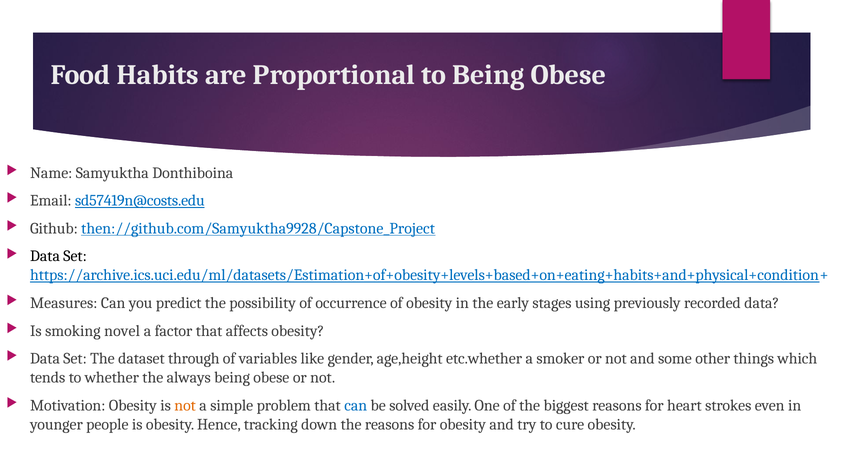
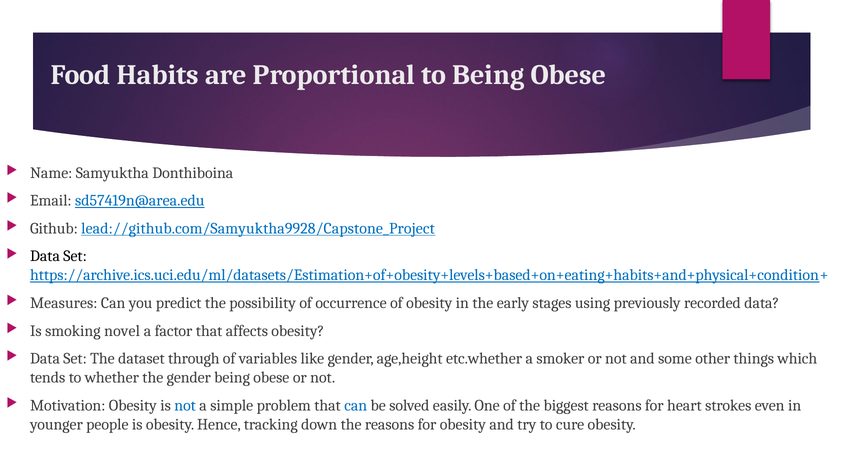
sd57419n@costs.edu: sd57419n@costs.edu -> sd57419n@area.edu
then://github.com/Samyuktha9928/Capstone_Project: then://github.com/Samyuktha9928/Capstone_Project -> lead://github.com/Samyuktha9928/Capstone_Project
the always: always -> gender
not at (185, 405) colour: orange -> blue
